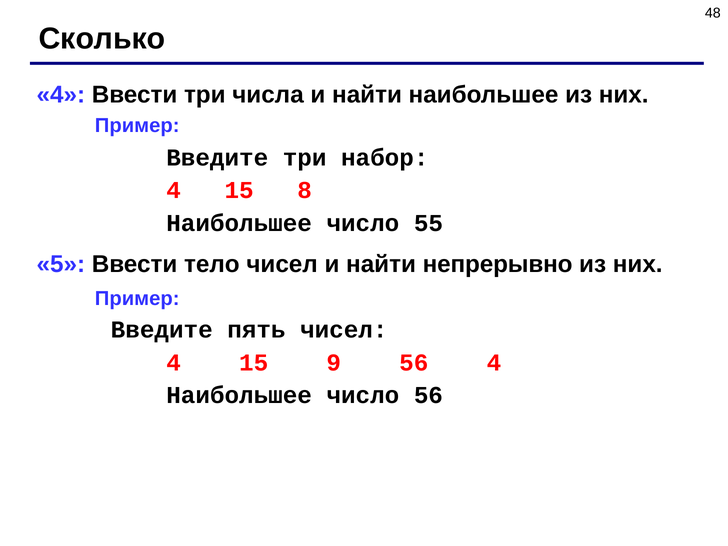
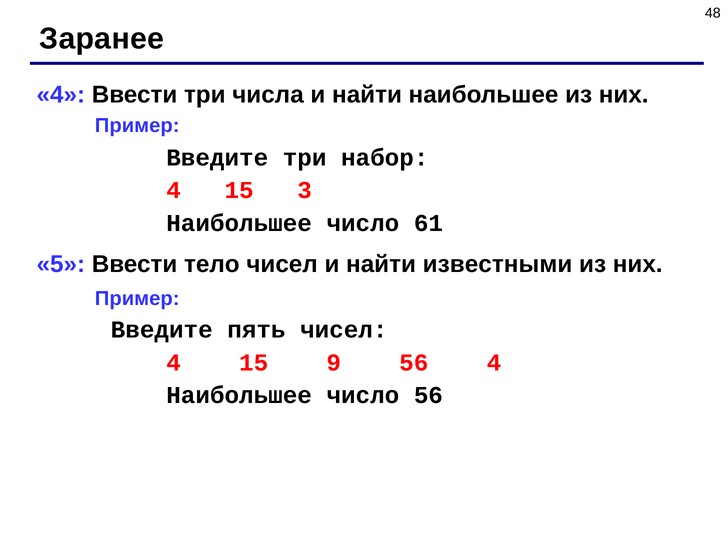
Сколько: Сколько -> Заранее
8: 8 -> 3
55: 55 -> 61
непрерывно: непрерывно -> известными
